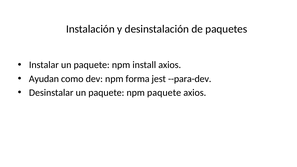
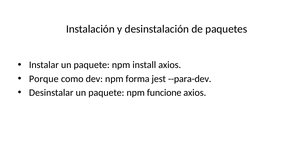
Ayudan: Ayudan -> Porque
npm paquete: paquete -> funcione
